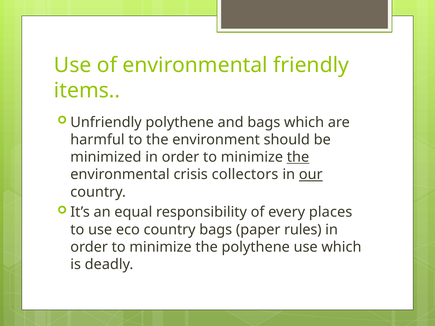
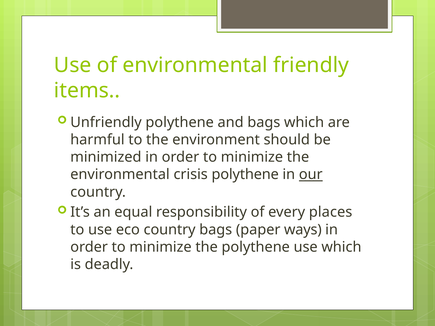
the at (298, 157) underline: present -> none
crisis collectors: collectors -> polythene
rules: rules -> ways
